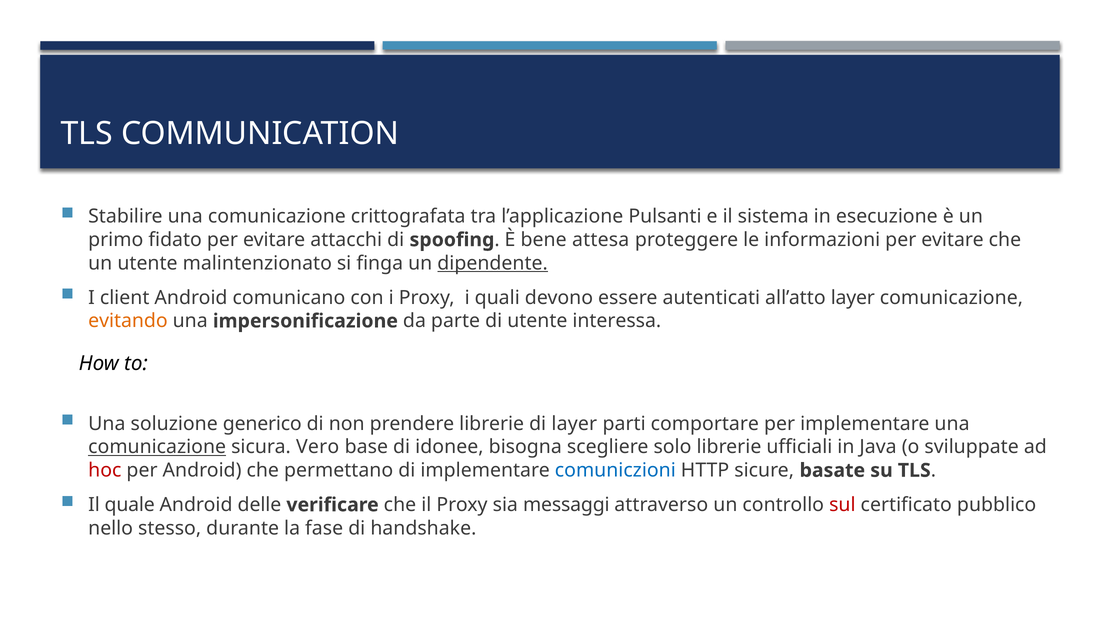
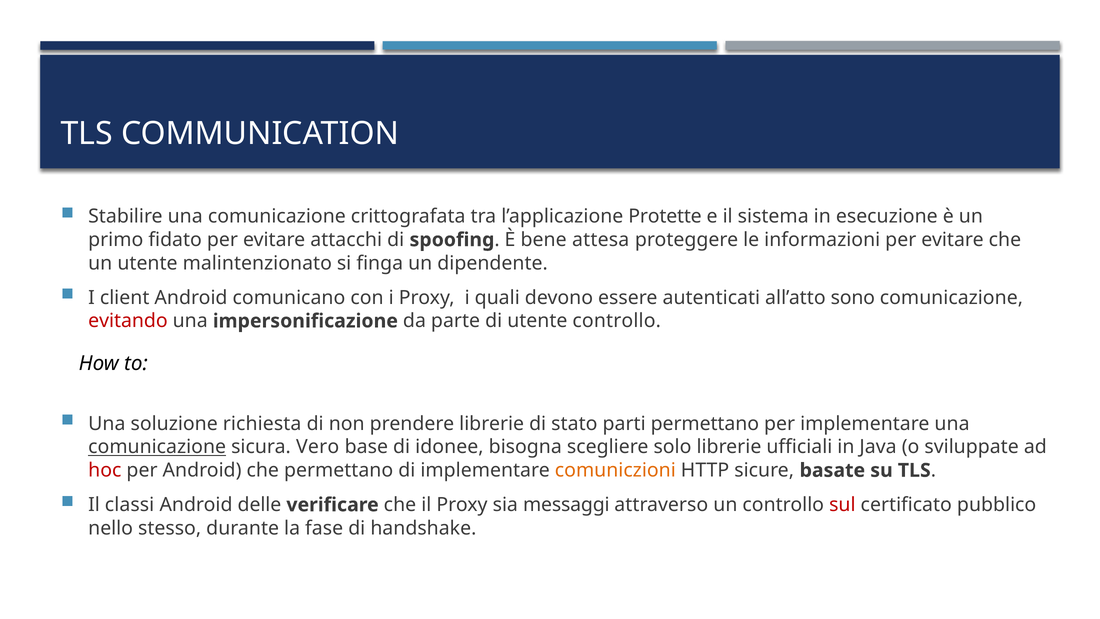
Pulsanti: Pulsanti -> Protette
dipendente underline: present -> none
all’atto layer: layer -> sono
evitando colour: orange -> red
utente interessa: interessa -> controllo
generico: generico -> richiesta
di layer: layer -> stato
parti comportare: comportare -> permettano
comuniczioni colour: blue -> orange
quale: quale -> classi
